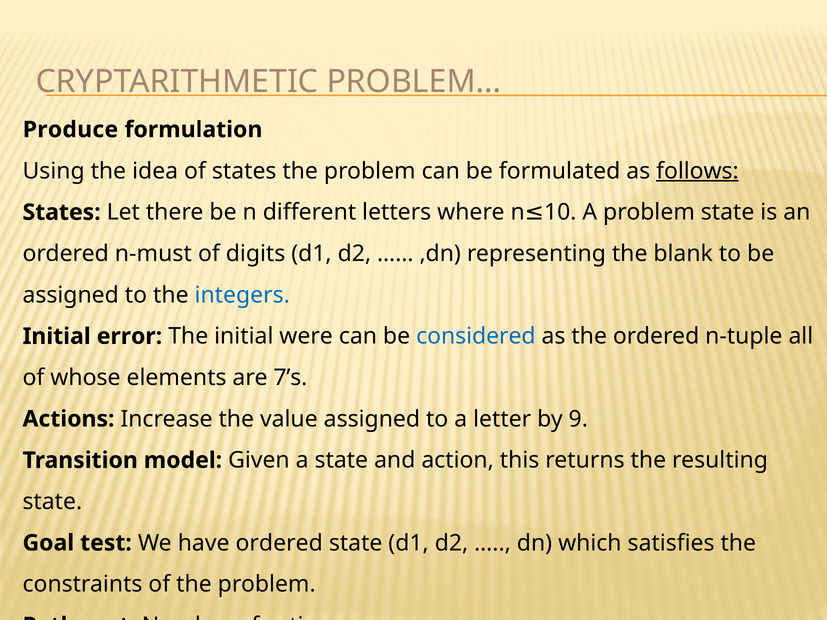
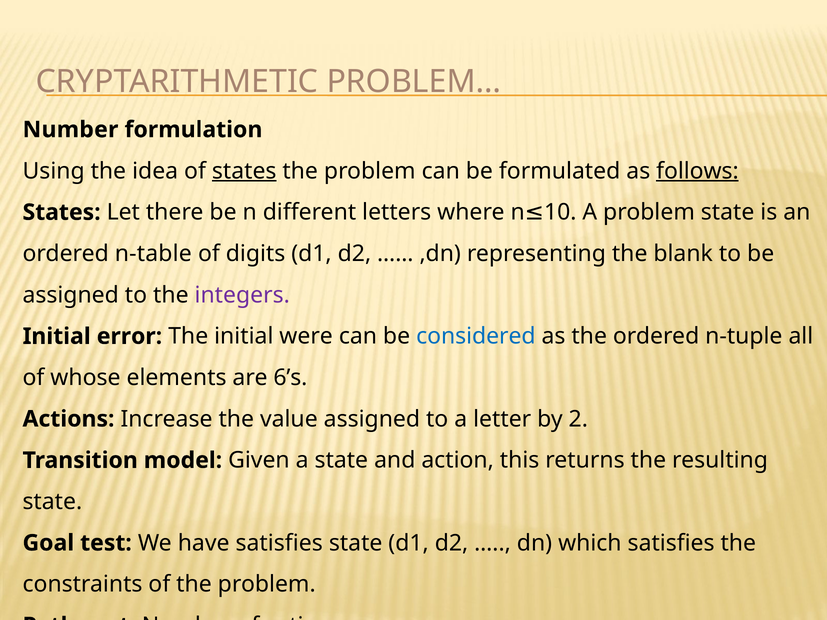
Produce at (70, 130): Produce -> Number
states at (244, 171) underline: none -> present
n-must: n-must -> n-table
integers colour: blue -> purple
7’s: 7’s -> 6’s
9: 9 -> 2
have ordered: ordered -> satisfies
